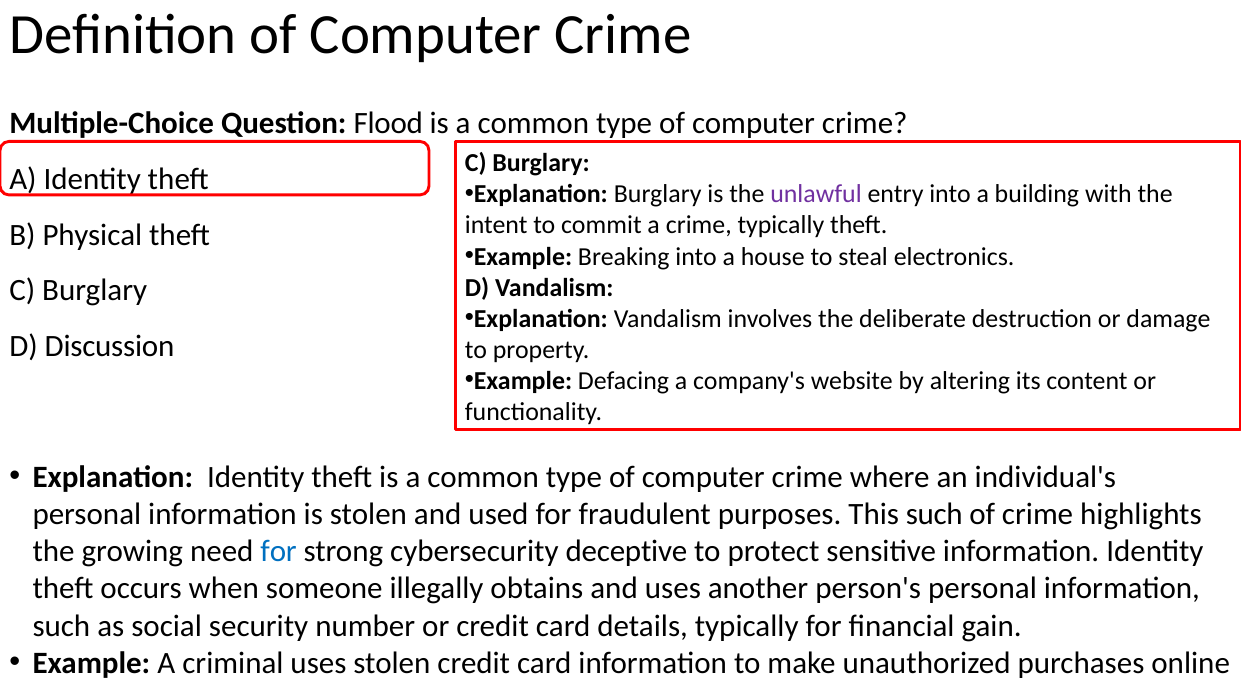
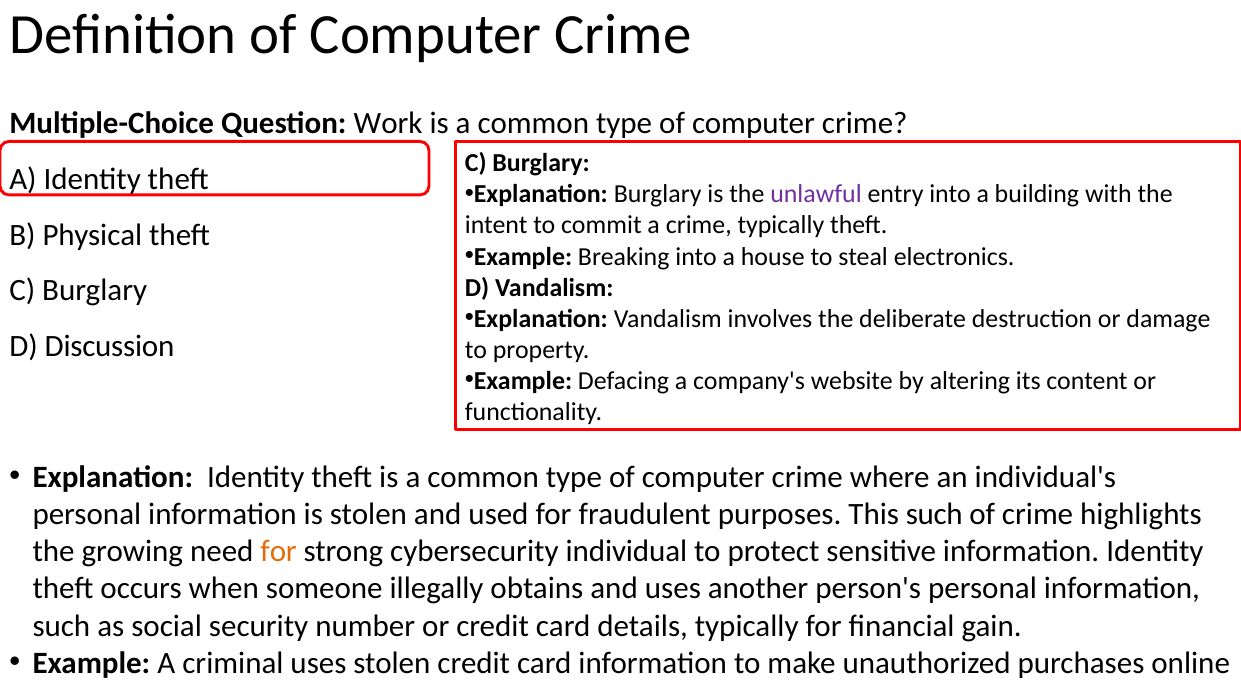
Flood: Flood -> Work
for at (279, 551) colour: blue -> orange
deceptive: deceptive -> individual
